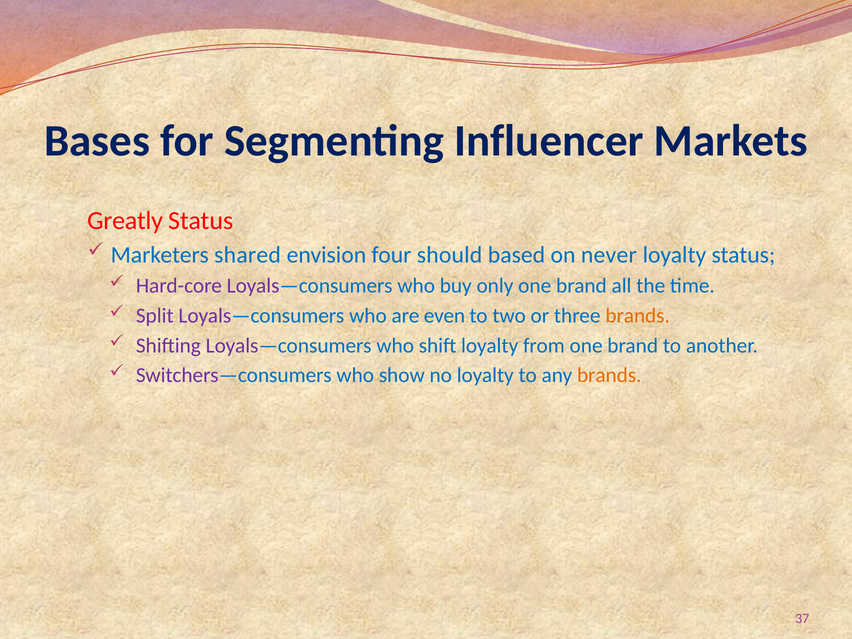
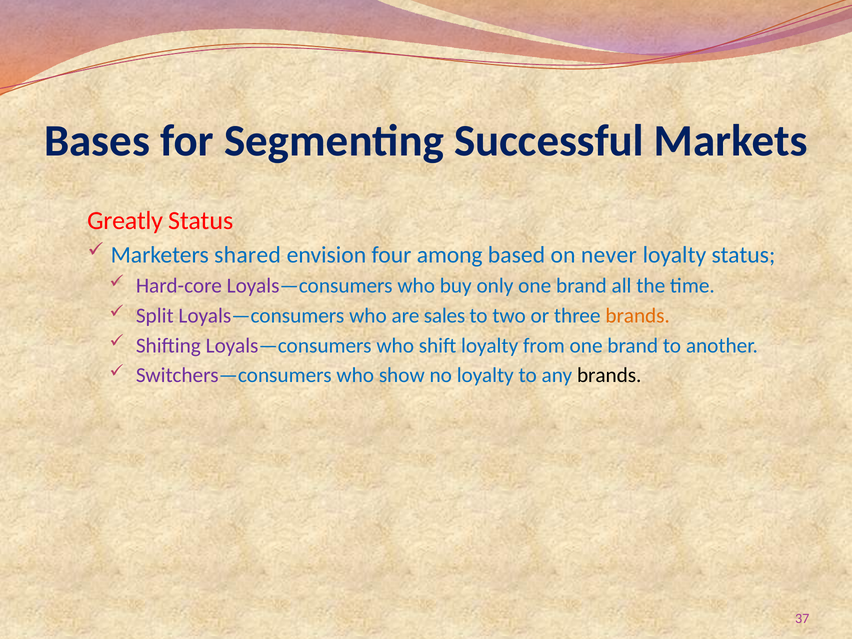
Influencer: Influencer -> Successful
should: should -> among
even: even -> sales
brands at (609, 375) colour: orange -> black
